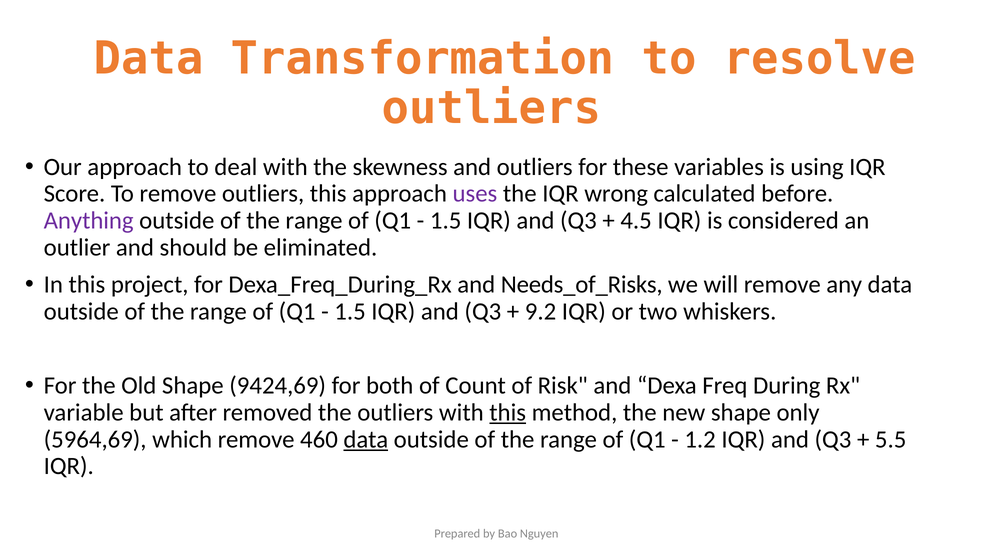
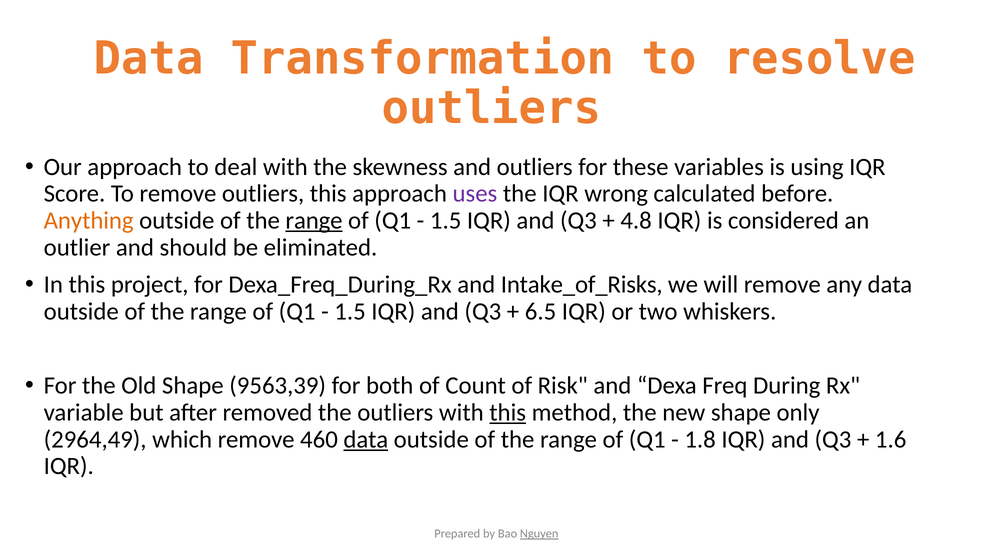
Anything colour: purple -> orange
range at (314, 220) underline: none -> present
4.5: 4.5 -> 4.8
Needs_of_Risks: Needs_of_Risks -> Intake_of_Risks
9.2: 9.2 -> 6.5
9424,69: 9424,69 -> 9563,39
5964,69: 5964,69 -> 2964,49
1.2: 1.2 -> 1.8
5.5: 5.5 -> 1.6
Nguyen underline: none -> present
